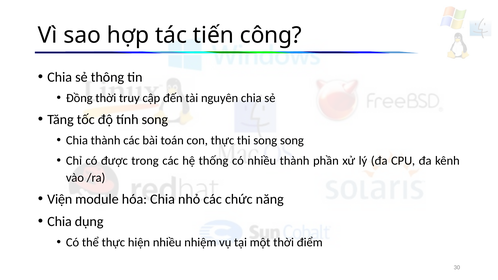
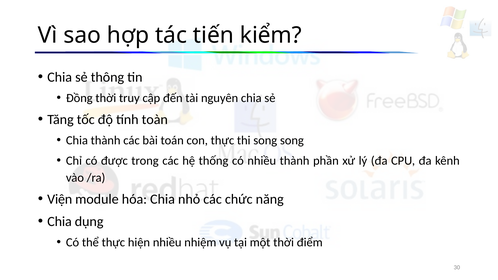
công: công -> kiểm
tính song: song -> toàn
